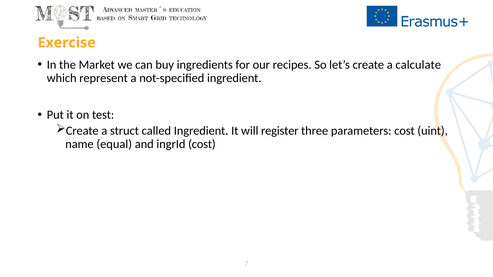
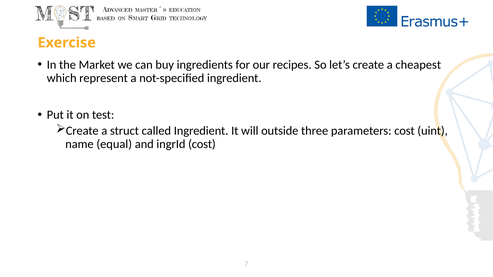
calculate: calculate -> cheapest
register: register -> outside
